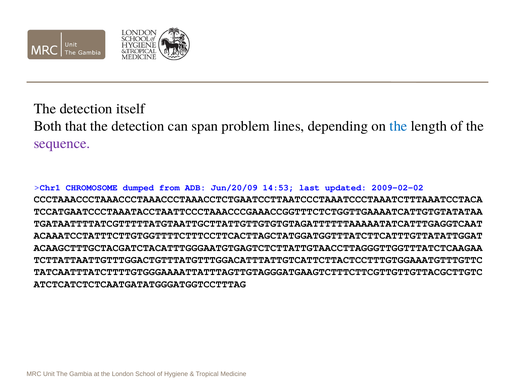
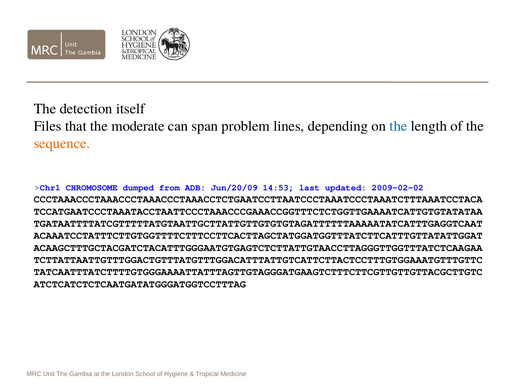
Both: Both -> Files
that the detection: detection -> moderate
sequence colour: purple -> orange
